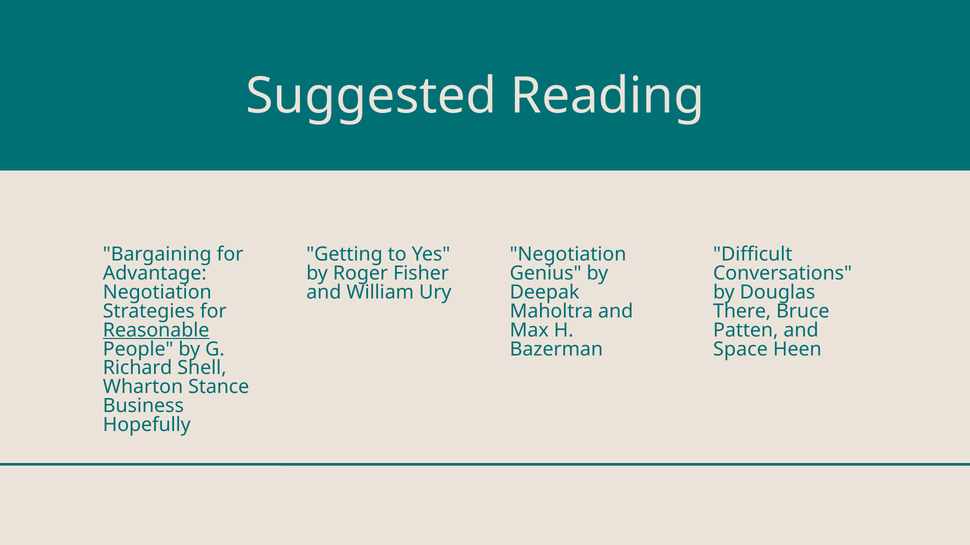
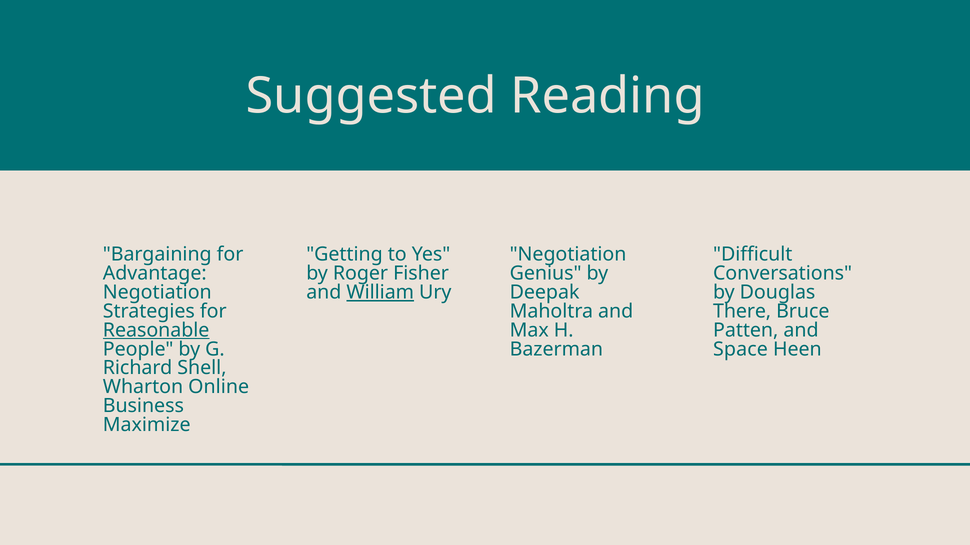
William underline: none -> present
Stance: Stance -> Online
Hopefully: Hopefully -> Maximize
